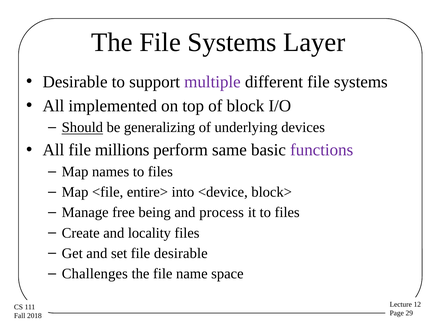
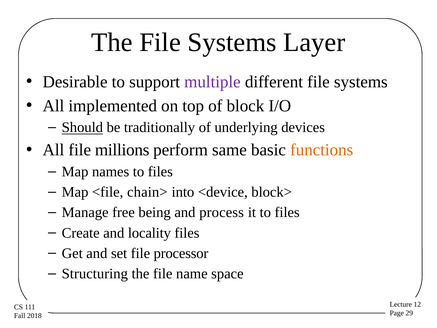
generalizing: generalizing -> traditionally
functions colour: purple -> orange
entire>: entire> -> chain>
file desirable: desirable -> processor
Challenges: Challenges -> Structuring
